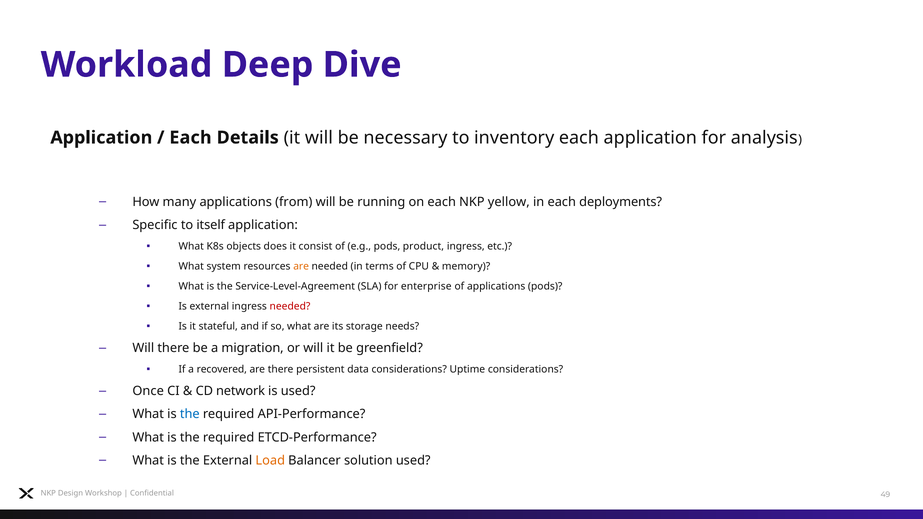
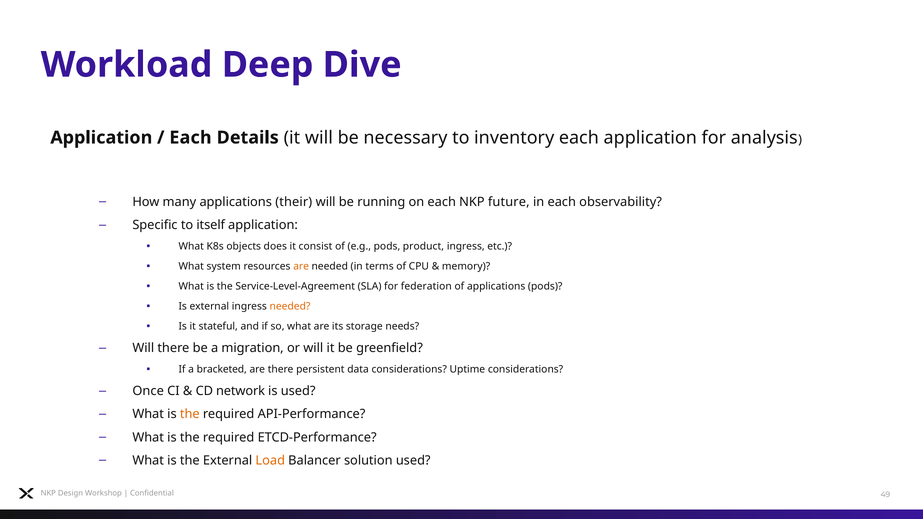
from: from -> their
yellow: yellow -> future
deployments: deployments -> observability
enterprise: enterprise -> federation
needed at (290, 306) colour: red -> orange
recovered: recovered -> bracketed
the at (190, 414) colour: blue -> orange
